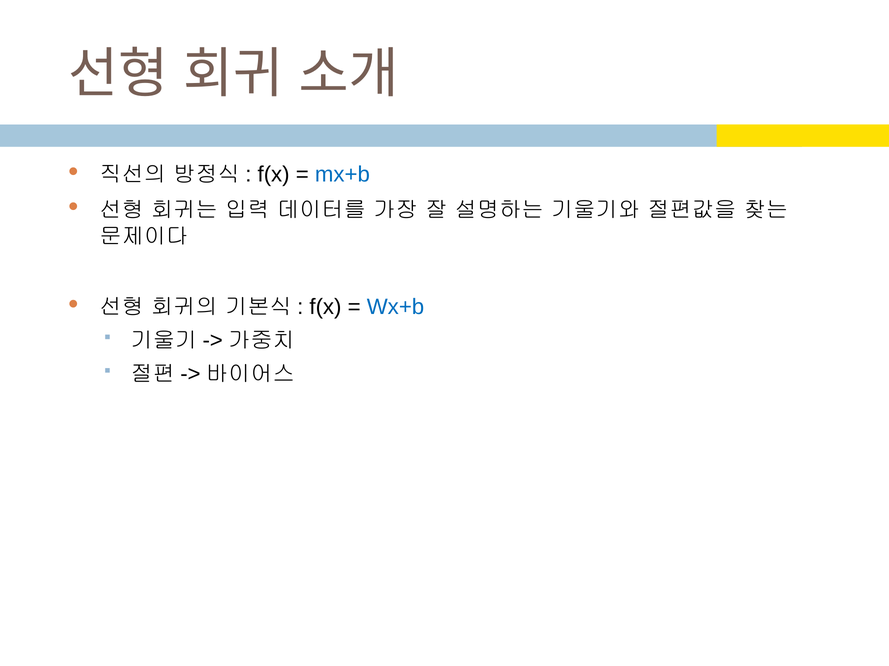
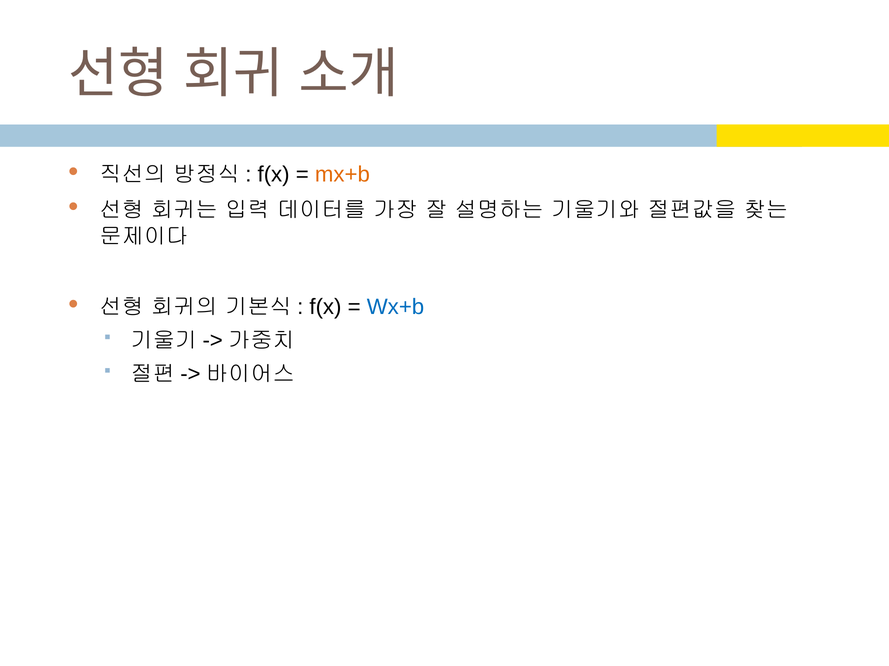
mx+b colour: blue -> orange
